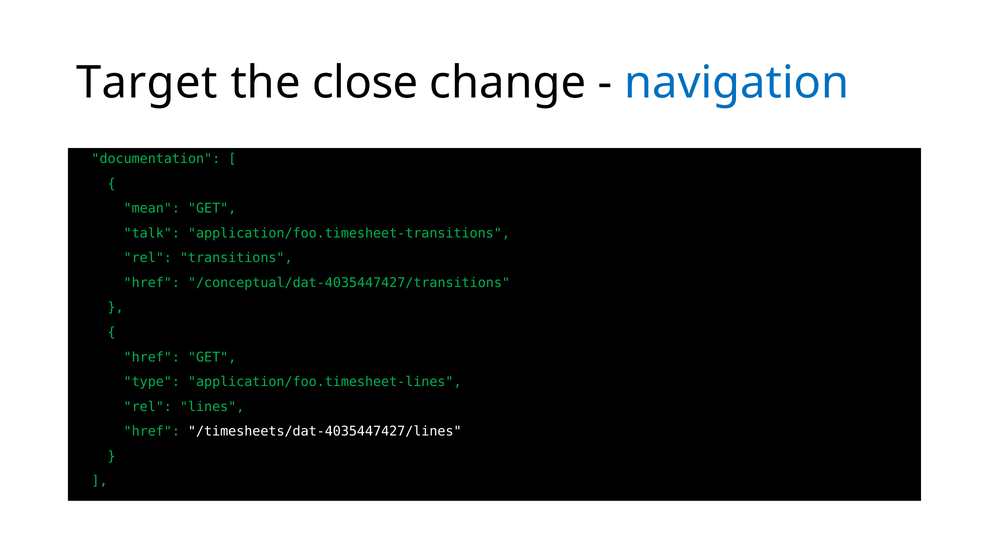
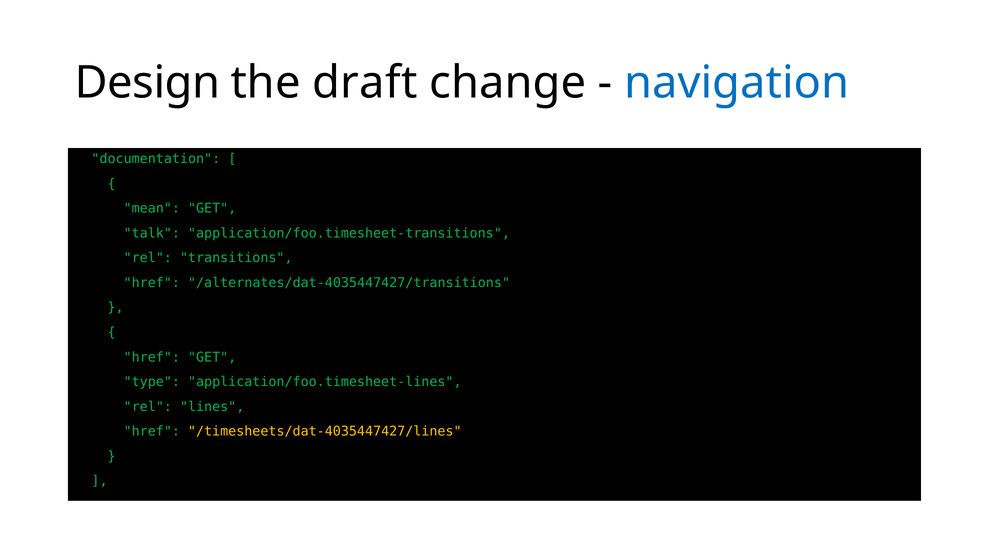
Target: Target -> Design
close: close -> draft
/conceptual/dat-4035447427/transitions: /conceptual/dat-4035447427/transitions -> /alternates/dat-4035447427/transitions
/timesheets/dat-4035447427/lines colour: white -> yellow
